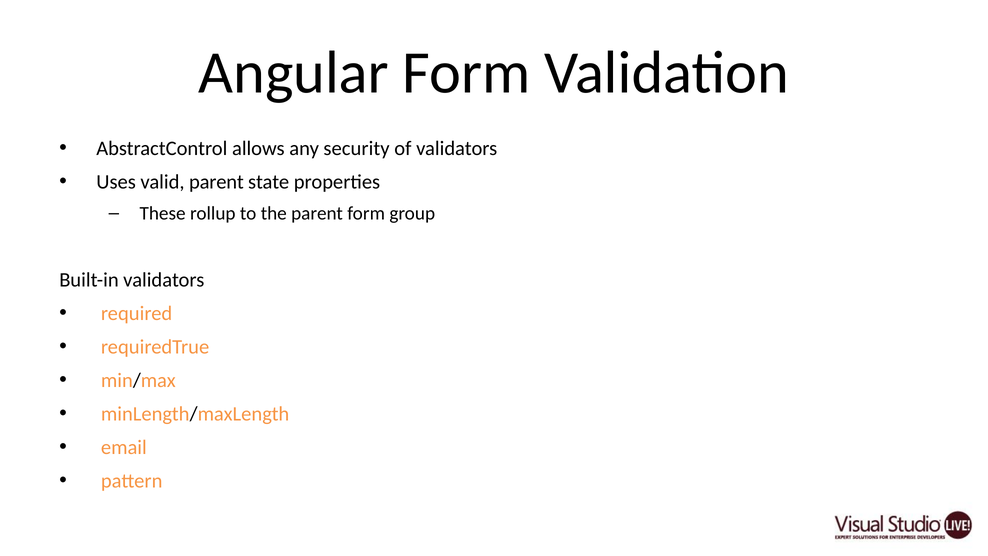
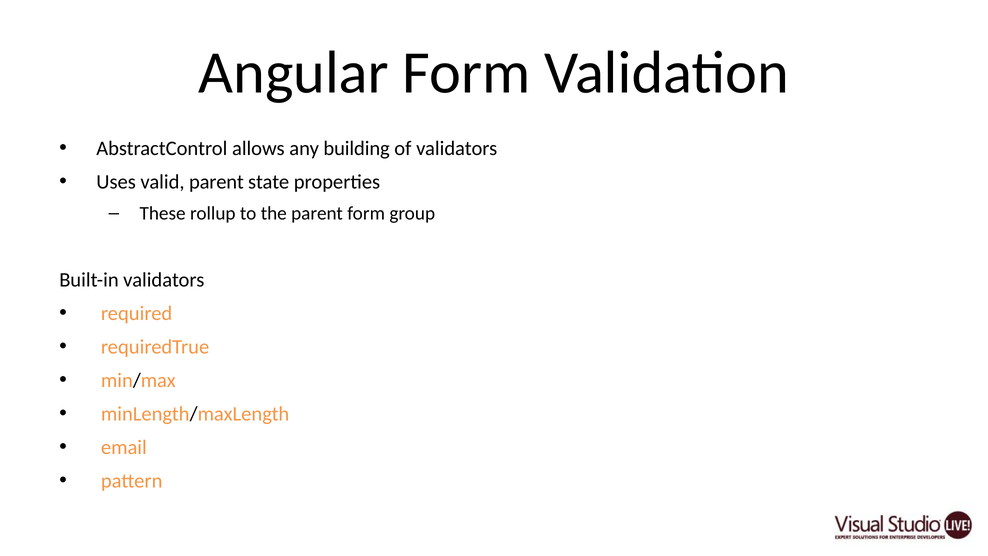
security: security -> building
